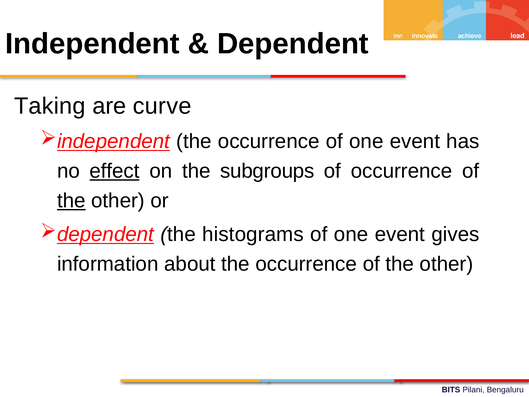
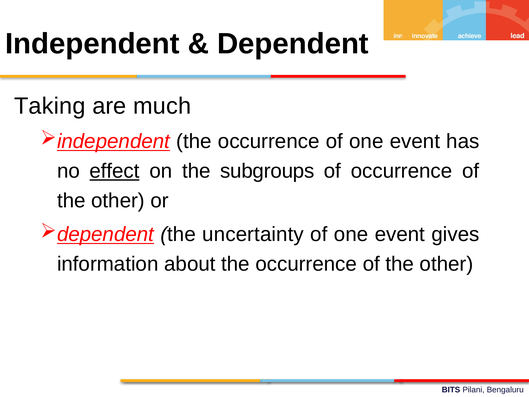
curve: curve -> much
the at (71, 201) underline: present -> none
histograms: histograms -> uncertainty
